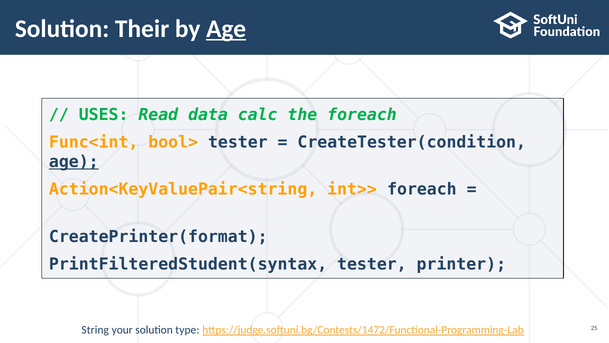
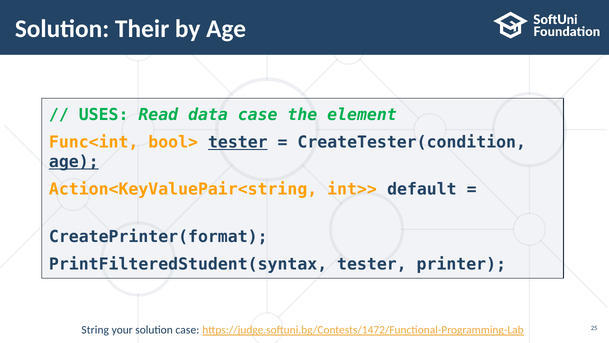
Age at (226, 29) underline: present -> none
data calc: calc -> case
the foreach: foreach -> element
tester at (238, 142) underline: none -> present
int>> foreach: foreach -> default
solution type: type -> case
